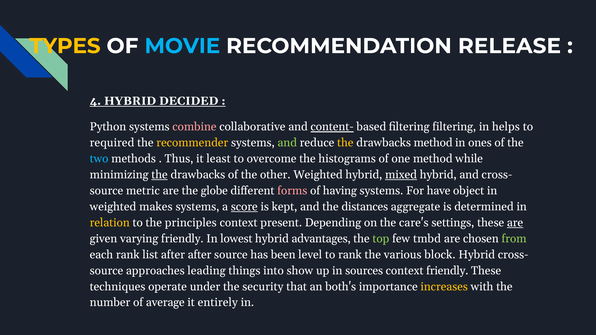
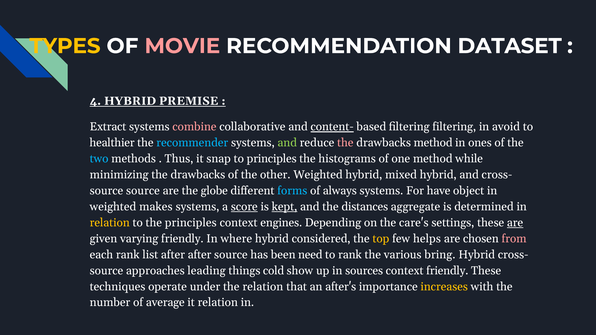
MOVIE colour: light blue -> pink
RELEASE: RELEASE -> DATASET
DECIDED: DECIDED -> PREMISE
Python: Python -> Extract
helps: helps -> avoid
required: required -> healthier
recommender colour: yellow -> light blue
the at (345, 143) colour: yellow -> pink
least: least -> snap
to overcome: overcome -> principles
the at (160, 175) underline: present -> none
mixed underline: present -> none
source metric: metric -> source
forms colour: pink -> light blue
having: having -> always
kept underline: none -> present
present: present -> engines
lowest: lowest -> where
advantages: advantages -> considered
top colour: light green -> yellow
tmbd: tmbd -> helps
from colour: light green -> pink
level: level -> need
block: block -> bring
into: into -> cold
the security: security -> relation
both's: both's -> after's
it entirely: entirely -> relation
